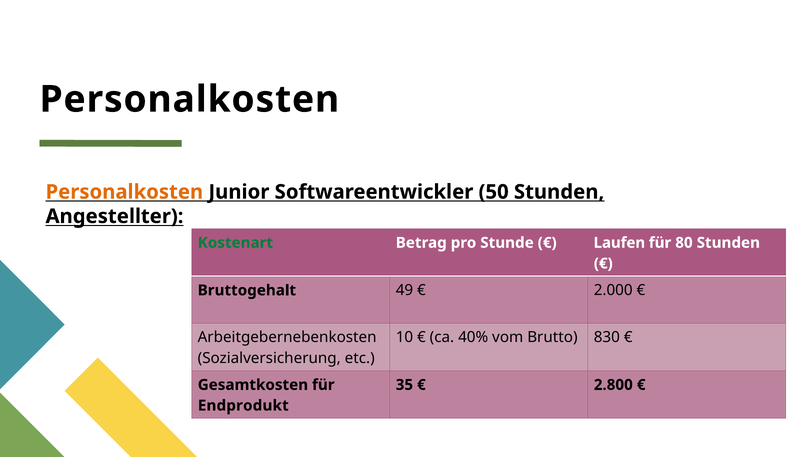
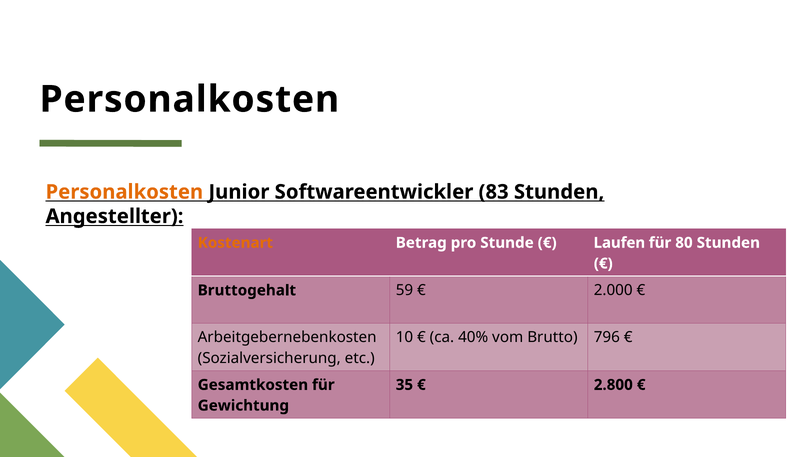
50: 50 -> 83
Kostenart colour: green -> orange
49: 49 -> 59
830: 830 -> 796
Endprodukt: Endprodukt -> Gewichtung
